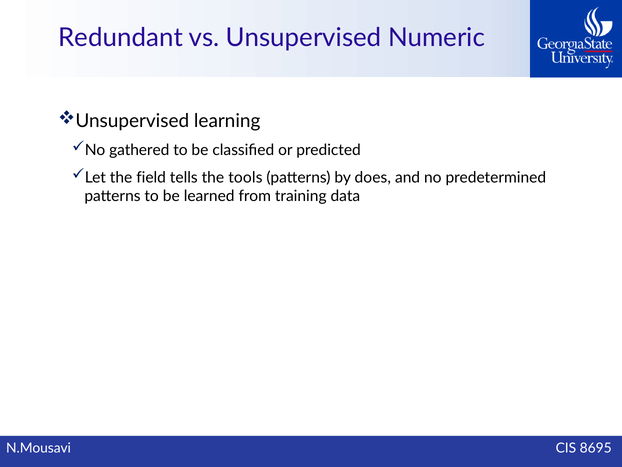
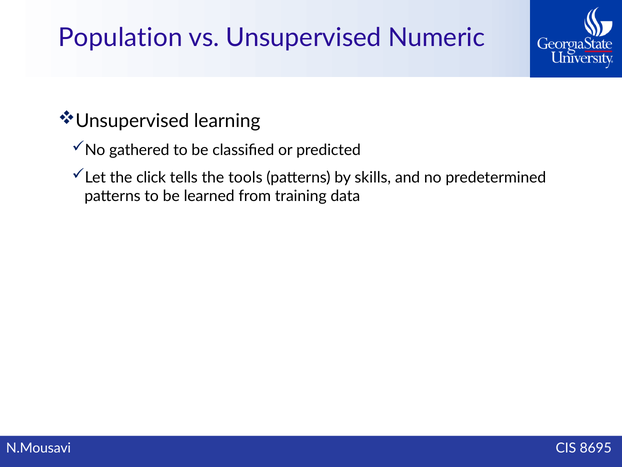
Redundant: Redundant -> Population
field: field -> click
does: does -> skills
